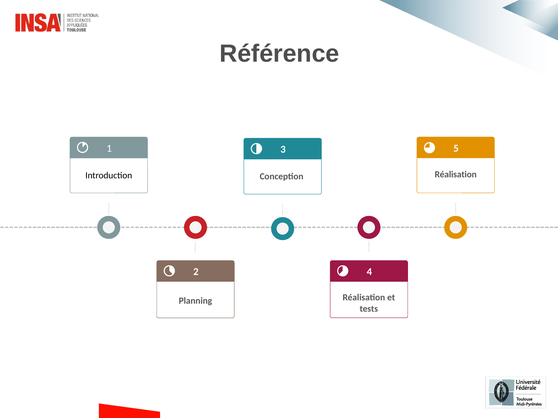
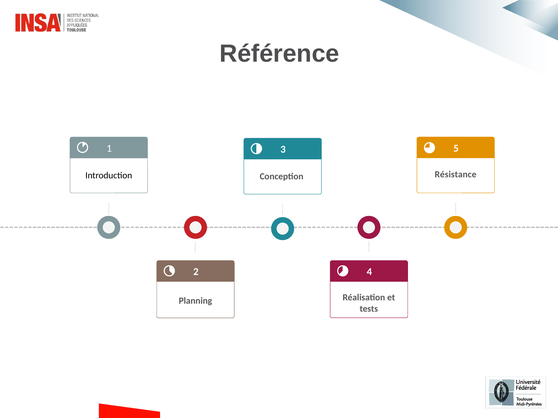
Réalisation at (456, 175): Réalisation -> Résistance
